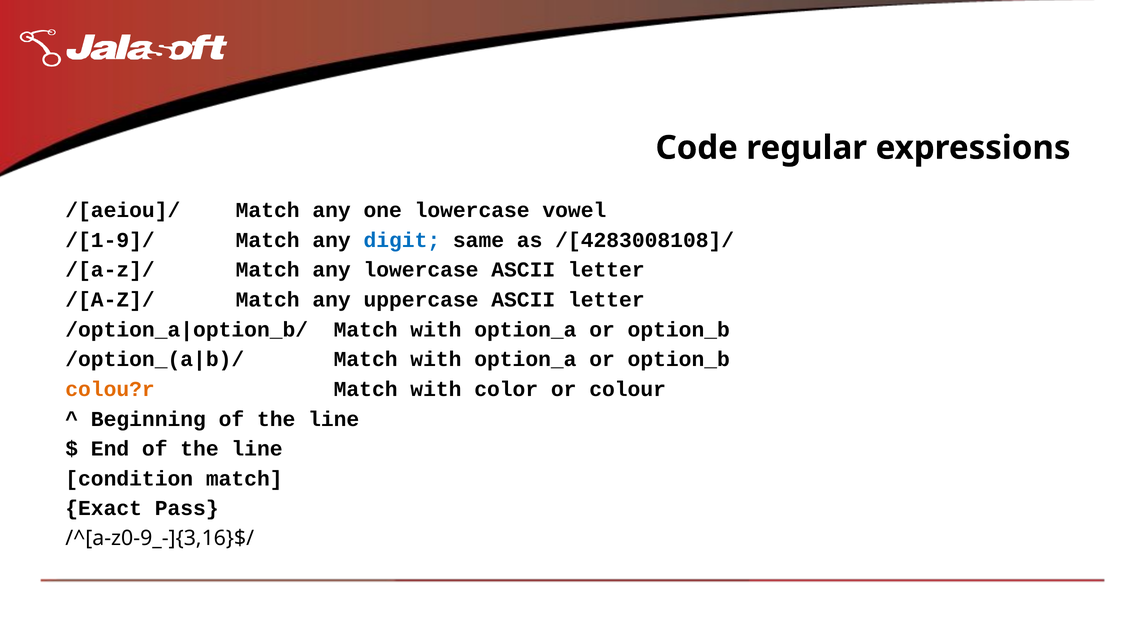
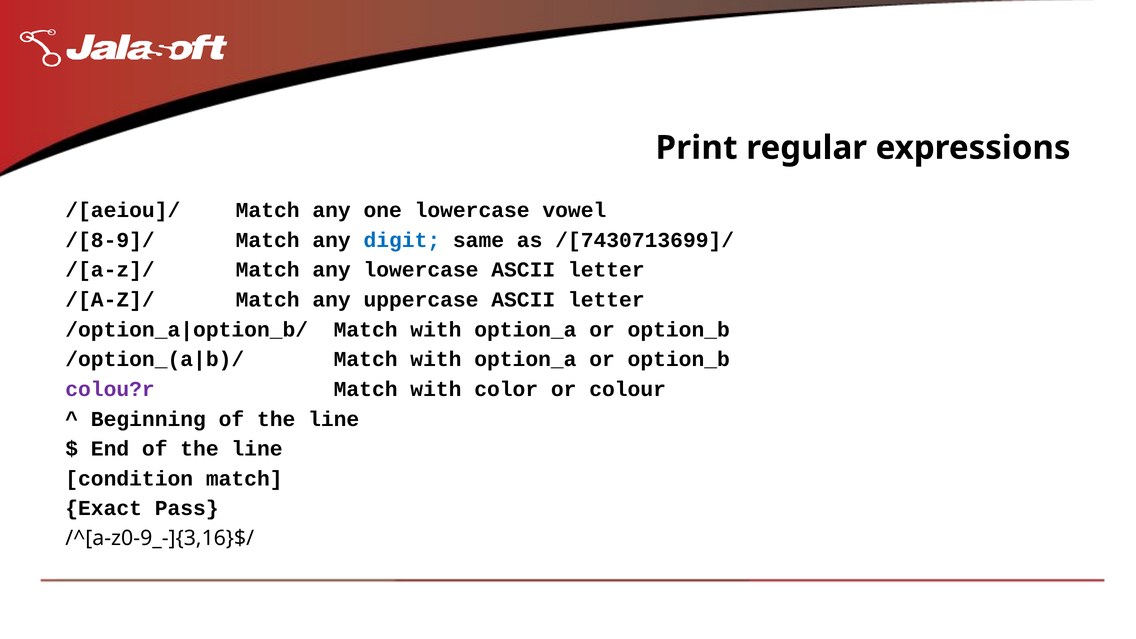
Code: Code -> Print
/[1-9]/: /[1-9]/ -> /[8-9]/
/[4283008108]/: /[4283008108]/ -> /[7430713699]/
colou?r colour: orange -> purple
